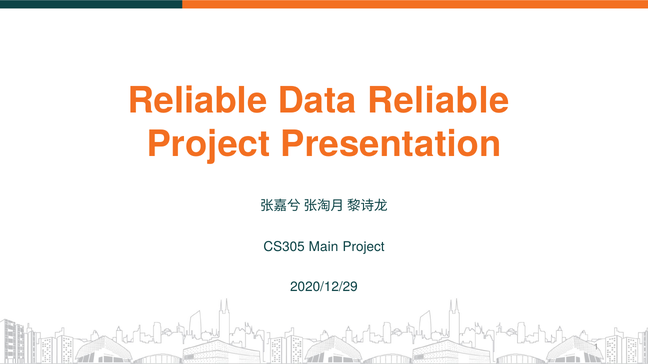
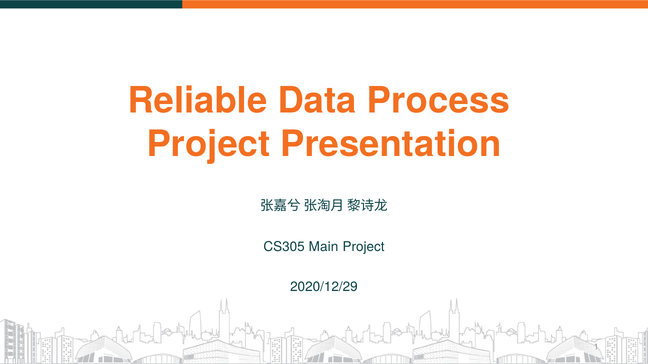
Data Reliable: Reliable -> Process
